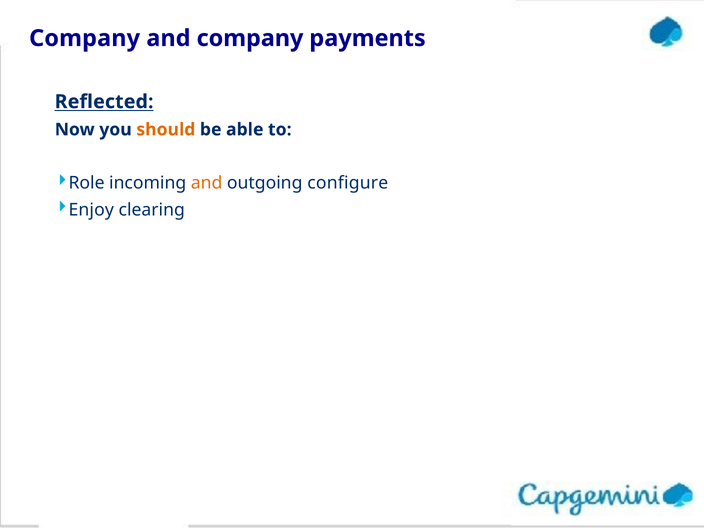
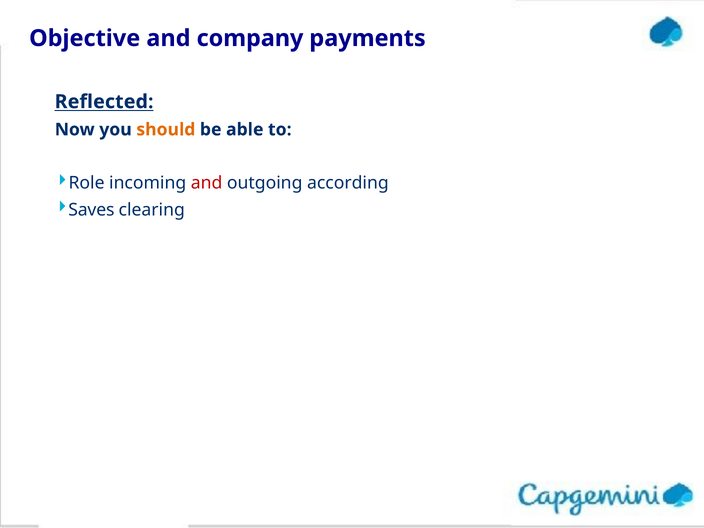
Company at (85, 38): Company -> Objective
and at (207, 183) colour: orange -> red
configure: configure -> according
Enjoy: Enjoy -> Saves
